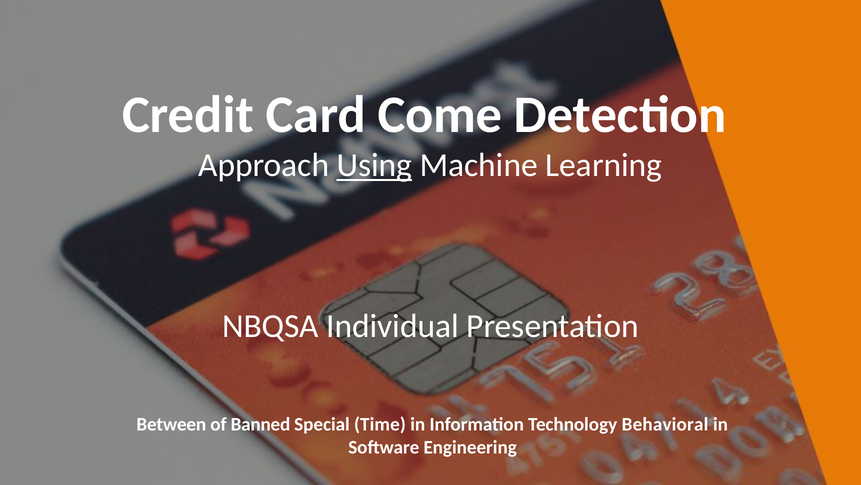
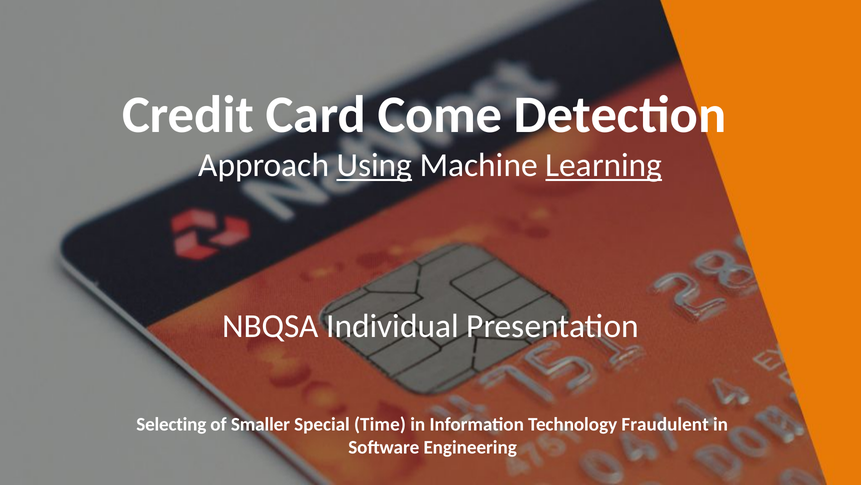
Learning underline: none -> present
Between: Between -> Selecting
Banned: Banned -> Smaller
Behavioral: Behavioral -> Fraudulent
